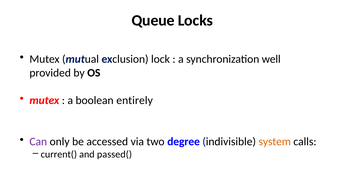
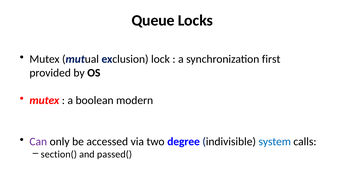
well: well -> first
entirely: entirely -> modern
system colour: orange -> blue
current(: current( -> section(
